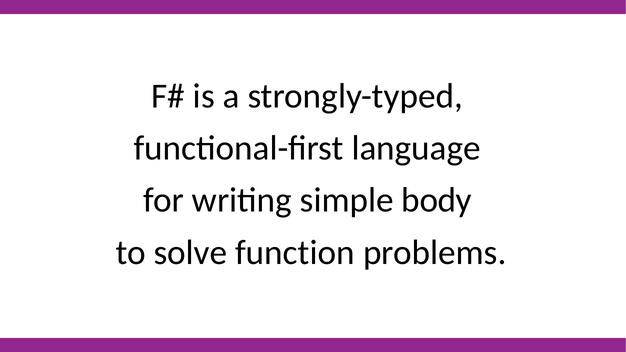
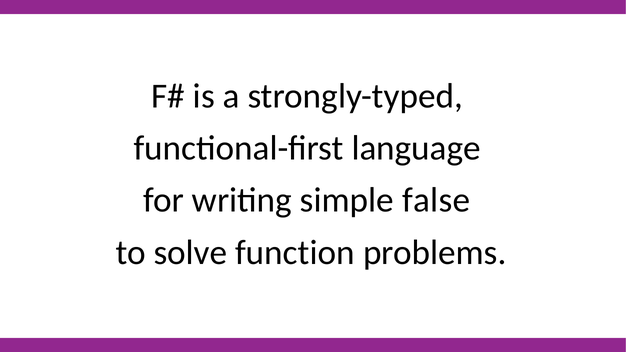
body: body -> false
